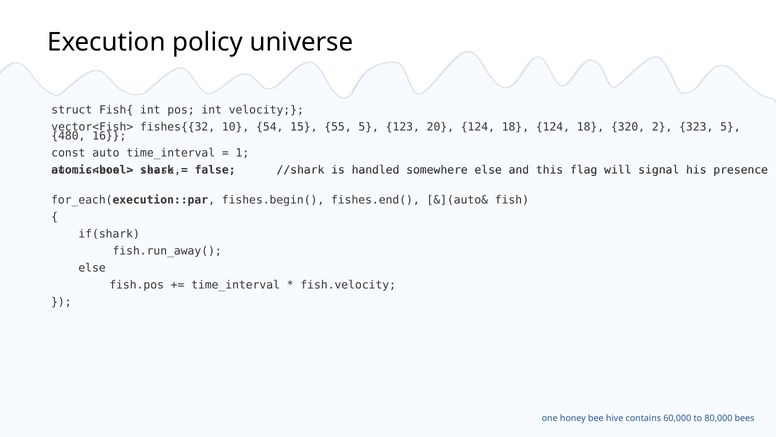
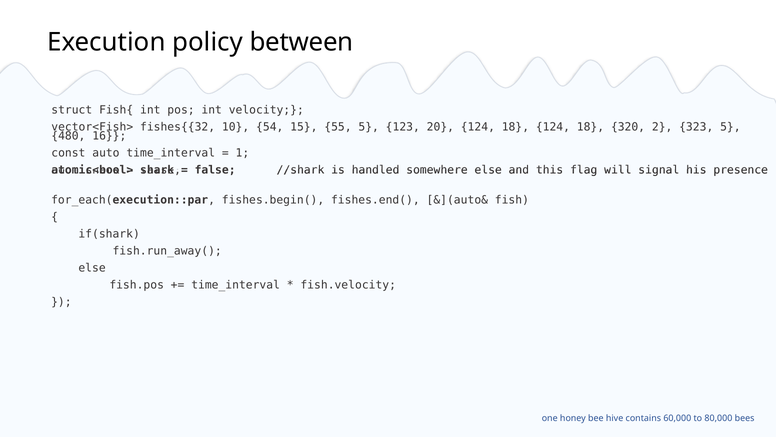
universe: universe -> between
